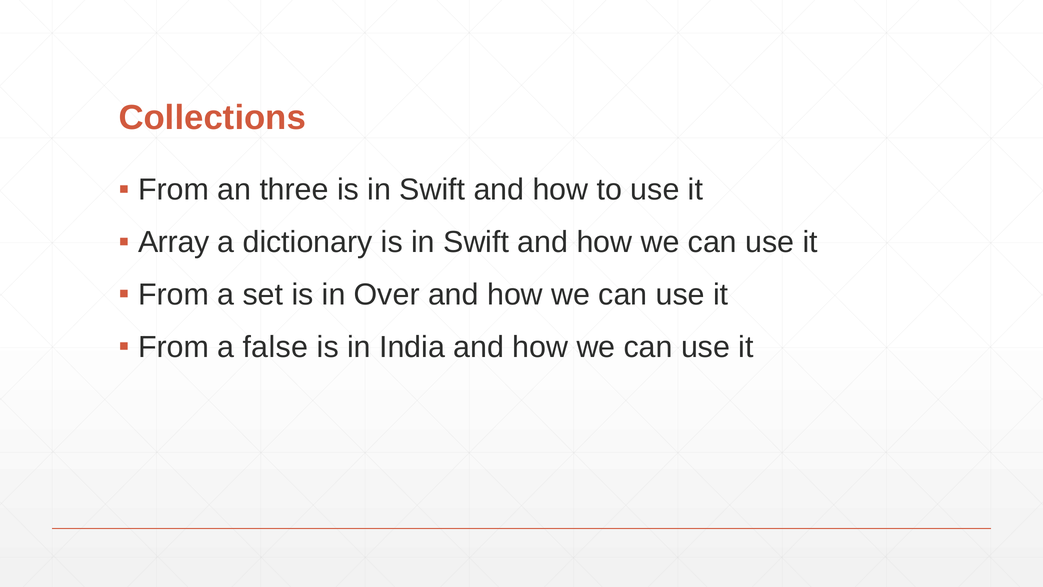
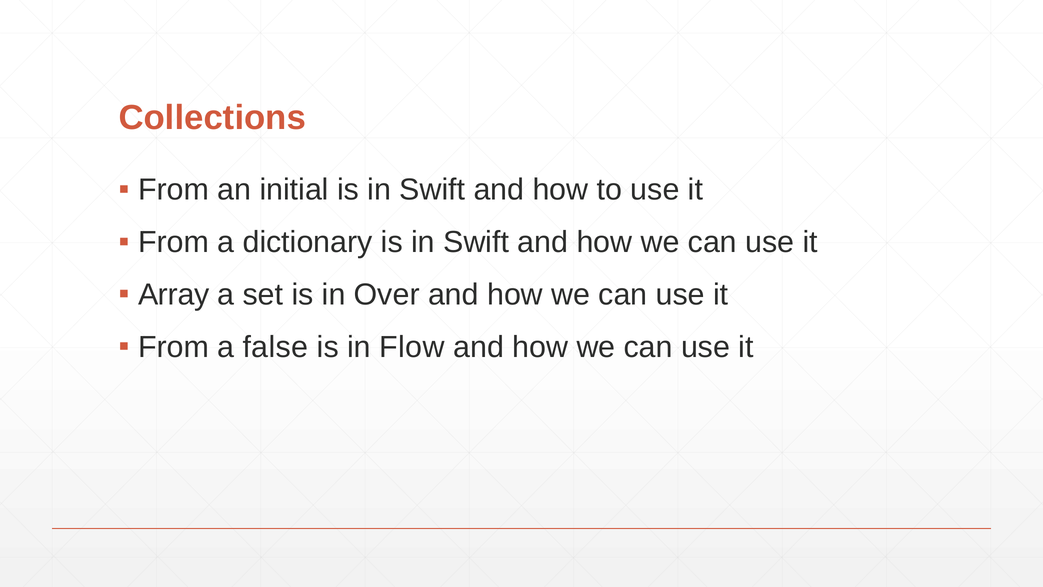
three: three -> initial
Array at (174, 242): Array -> From
From at (174, 294): From -> Array
India: India -> Flow
